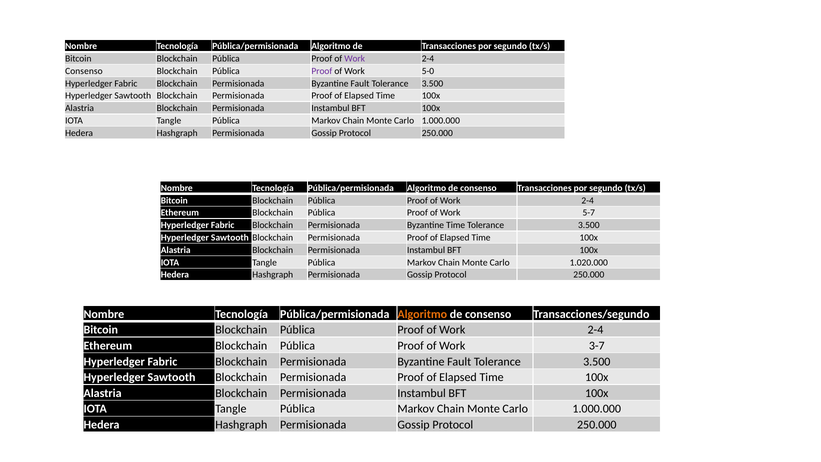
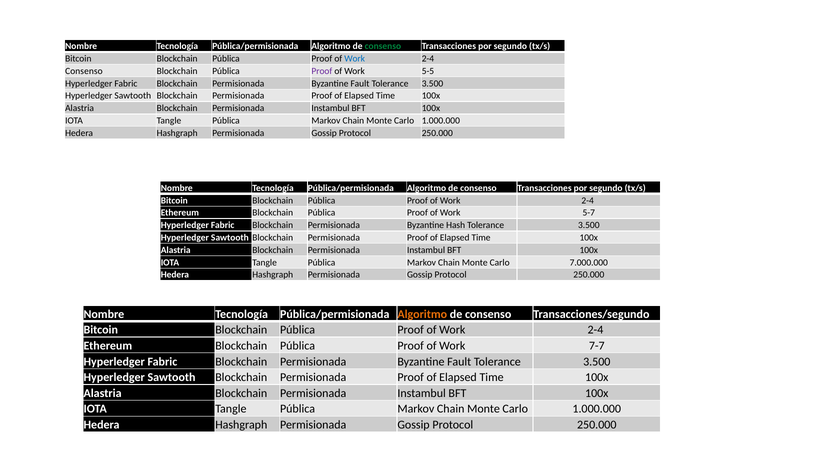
consenso at (383, 46) colour: black -> green
Work at (355, 59) colour: purple -> blue
5-0: 5-0 -> 5-5
Byzantine Time: Time -> Hash
1.020.000: 1.020.000 -> 7.000.000
3-7: 3-7 -> 7-7
